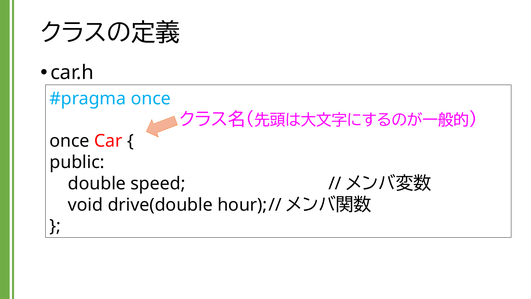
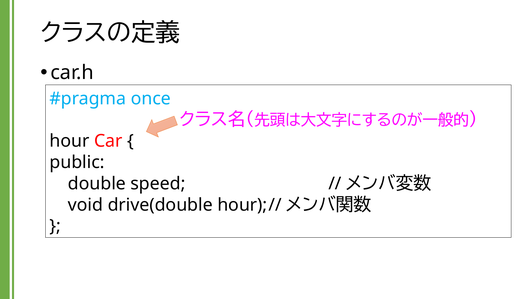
once at (70, 141): once -> hour
